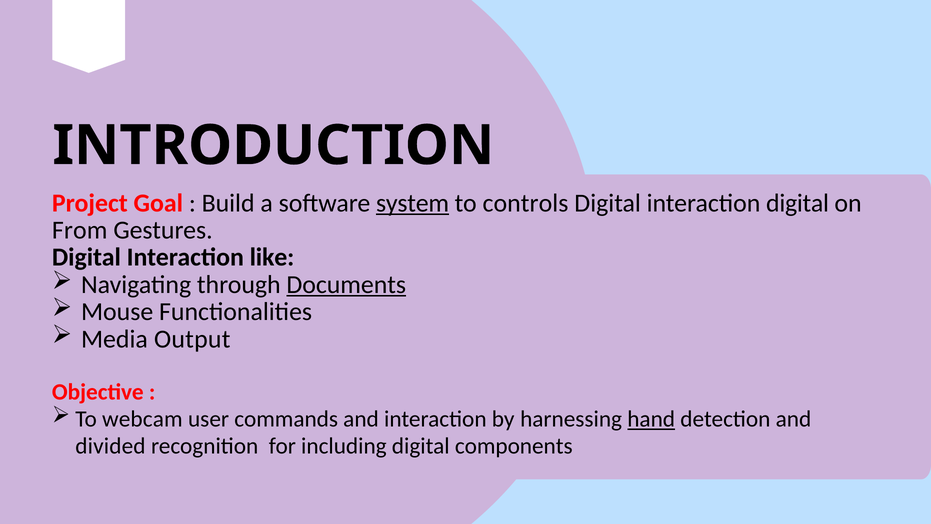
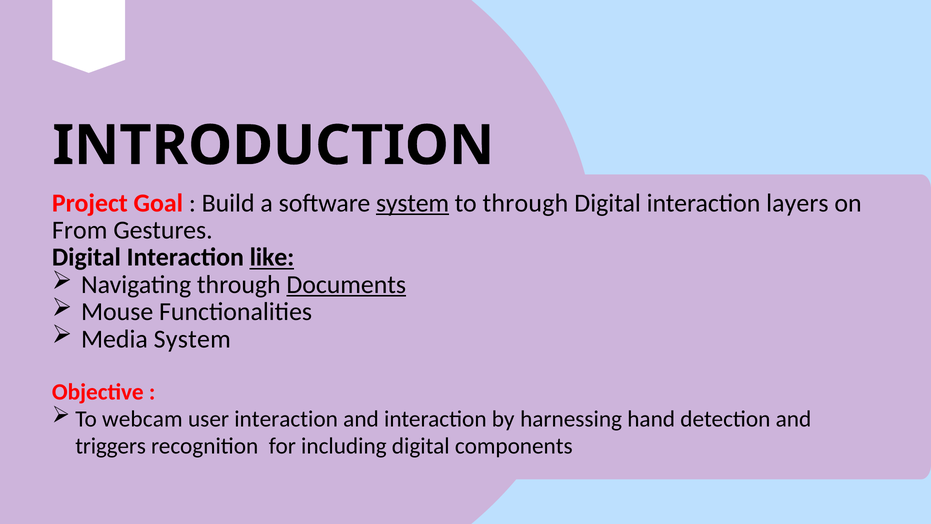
to controls: controls -> through
interaction digital: digital -> layers
like underline: none -> present
Media Output: Output -> System
user commands: commands -> interaction
hand underline: present -> none
divided: divided -> triggers
